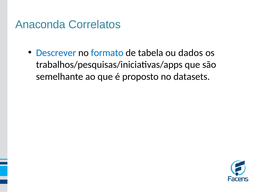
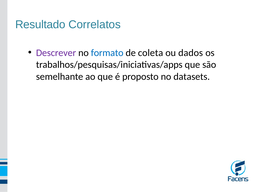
Anaconda: Anaconda -> Resultado
Descrever colour: blue -> purple
tabela: tabela -> coleta
